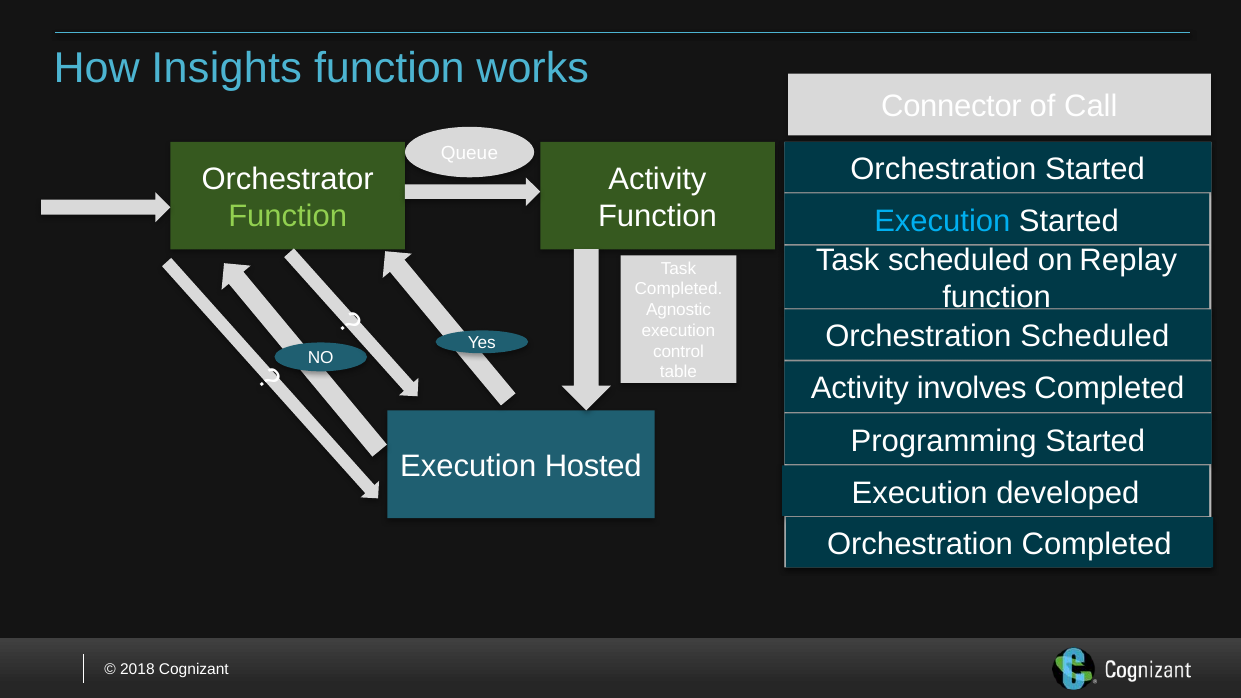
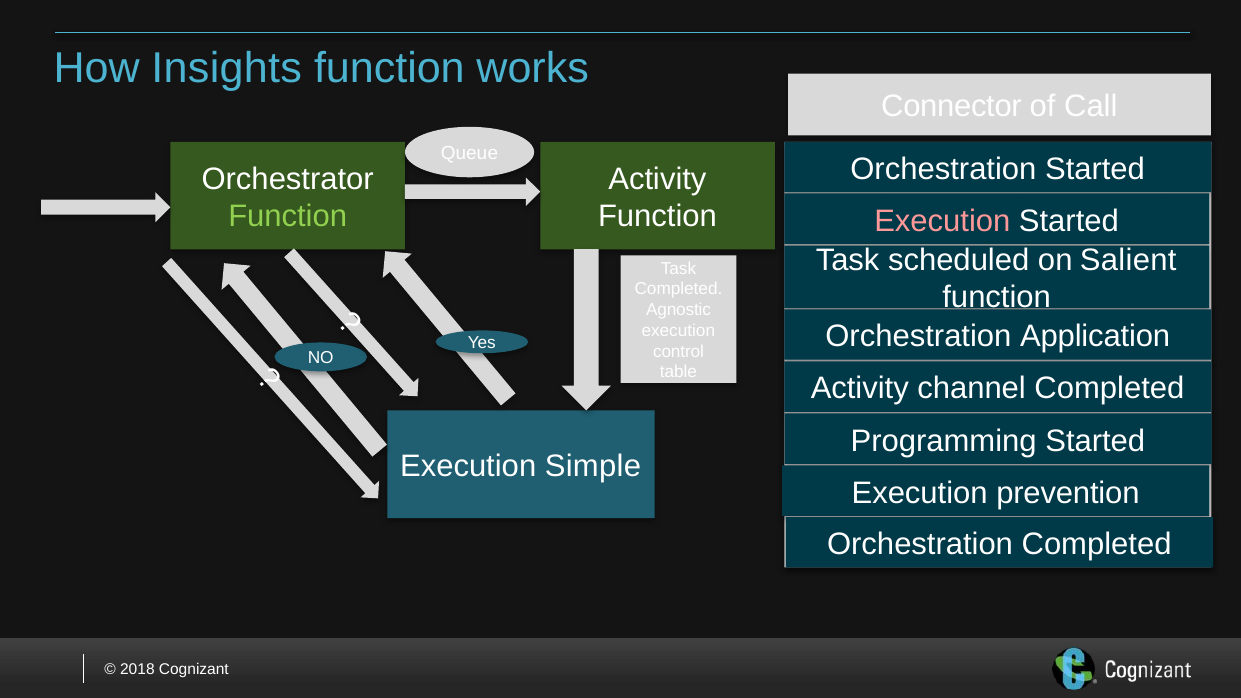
Execution at (942, 221) colour: light blue -> pink
Replay: Replay -> Salient
Orchestration Scheduled: Scheduled -> Application
involves: involves -> channel
Hosted: Hosted -> Simple
developed: developed -> prevention
